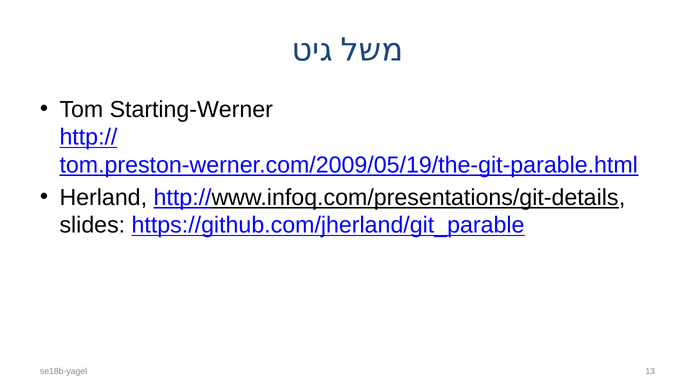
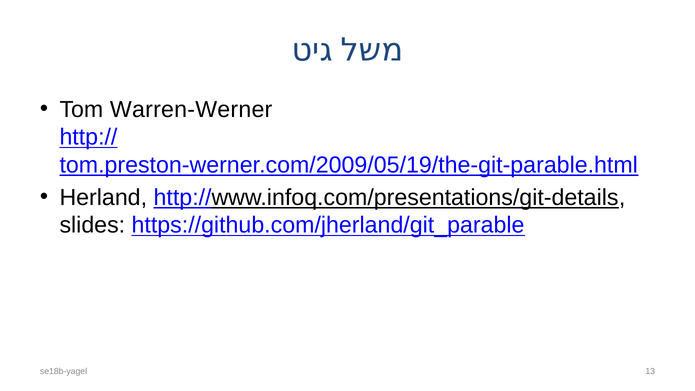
Starting-Werner: Starting-Werner -> Warren-Werner
